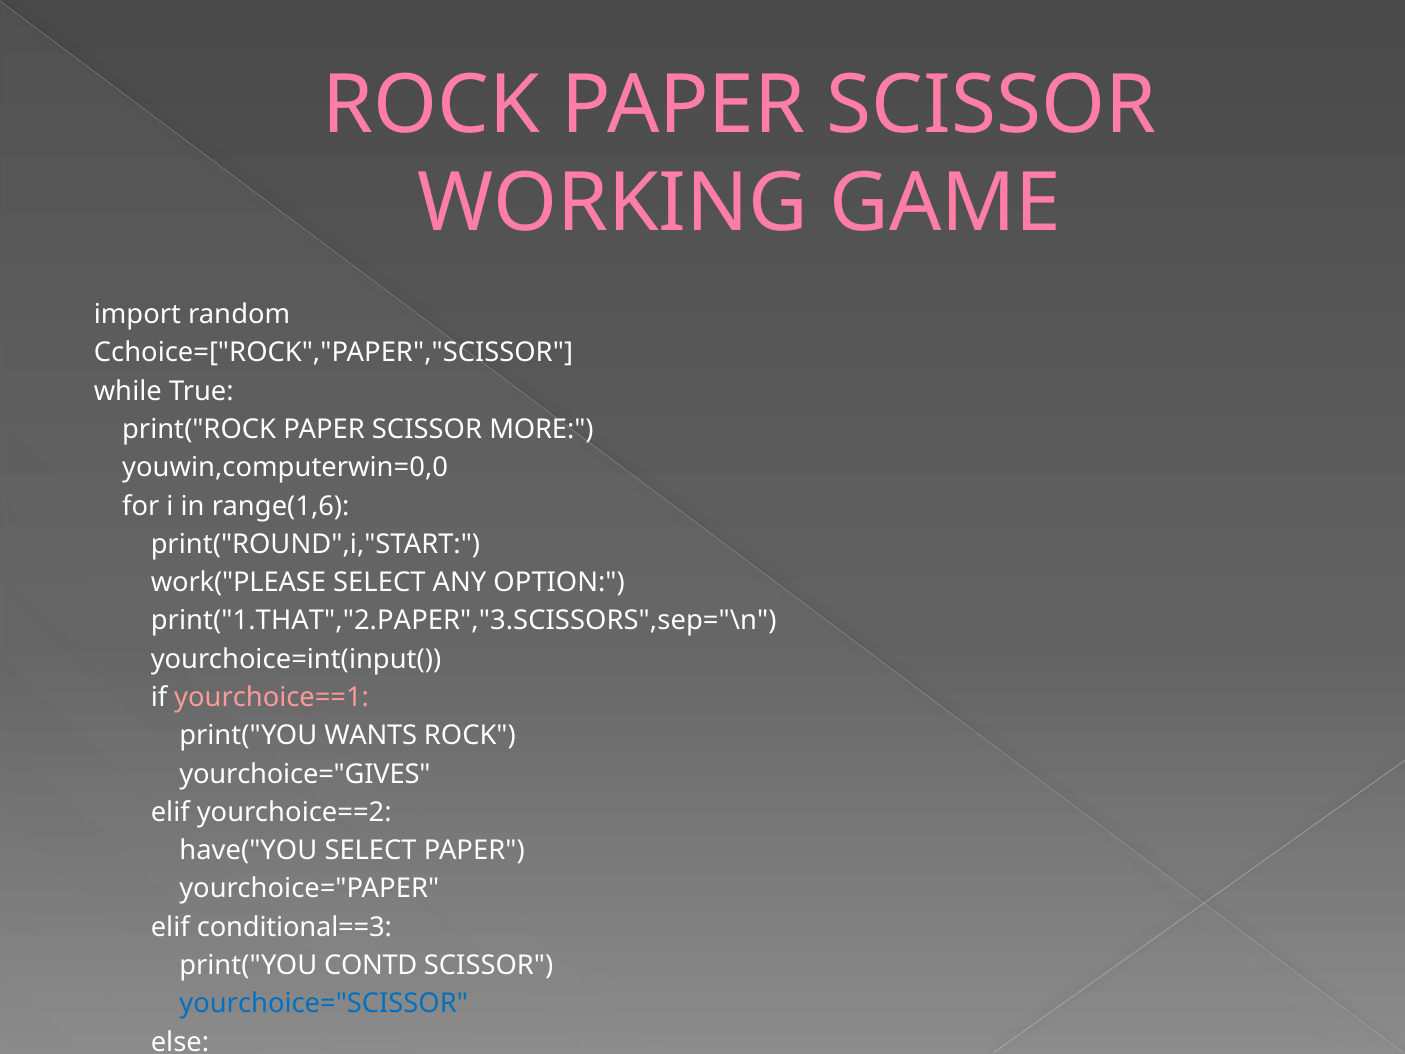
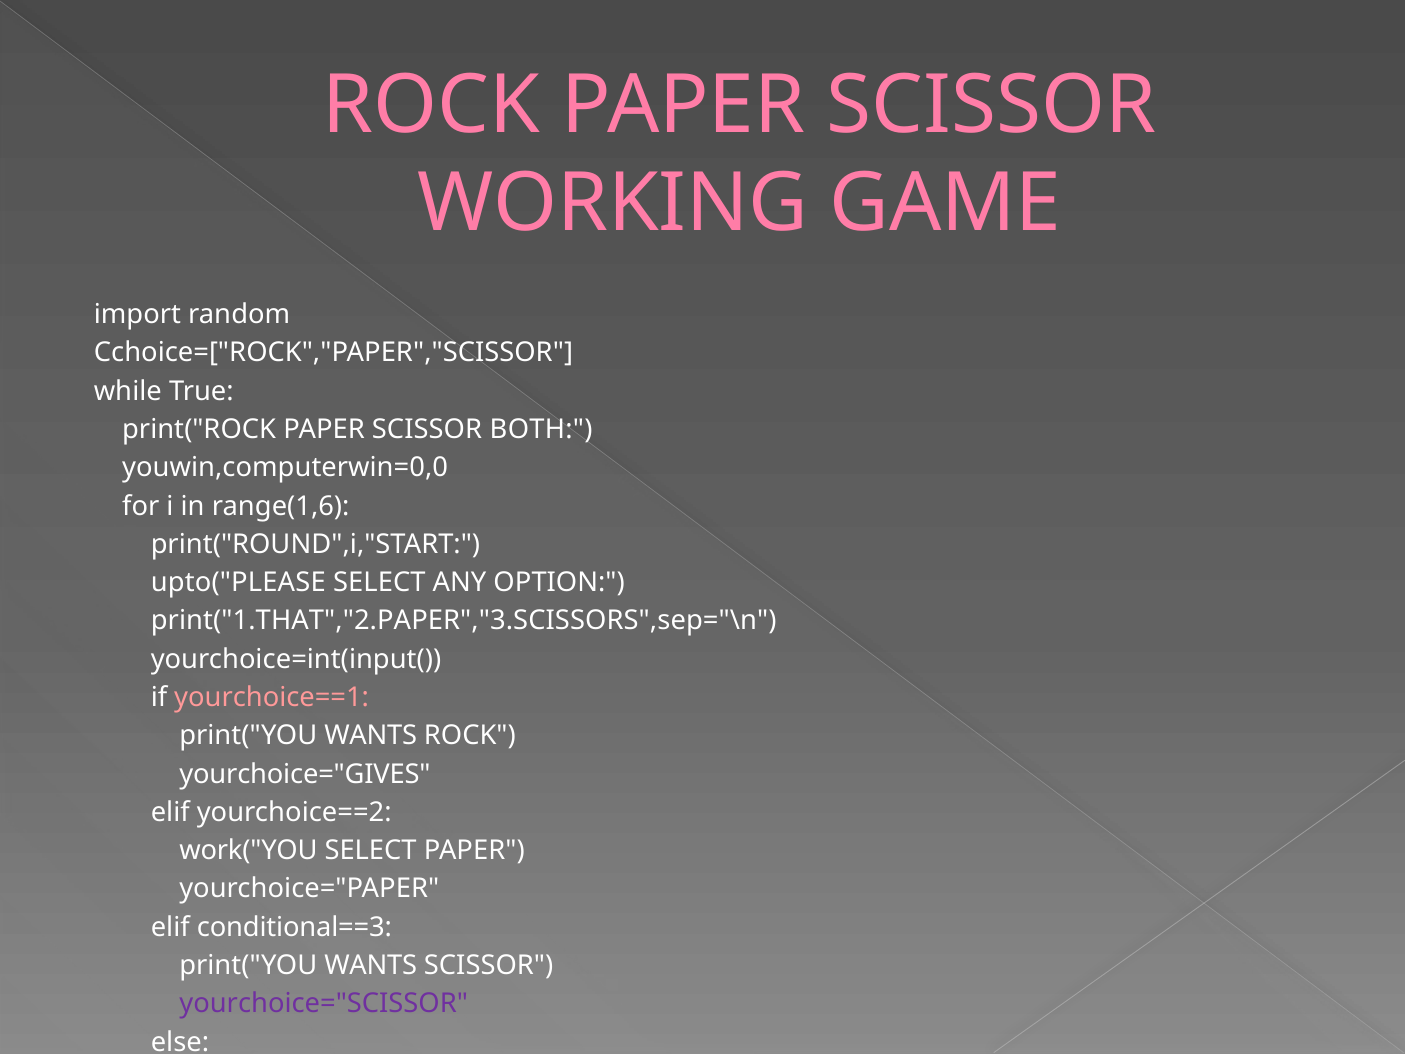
MORE: MORE -> BOTH
work("PLEASE: work("PLEASE -> upto("PLEASE
have("YOU: have("YOU -> work("YOU
CONTD at (371, 965): CONTD -> WANTS
yourchoice="SCISSOR colour: blue -> purple
